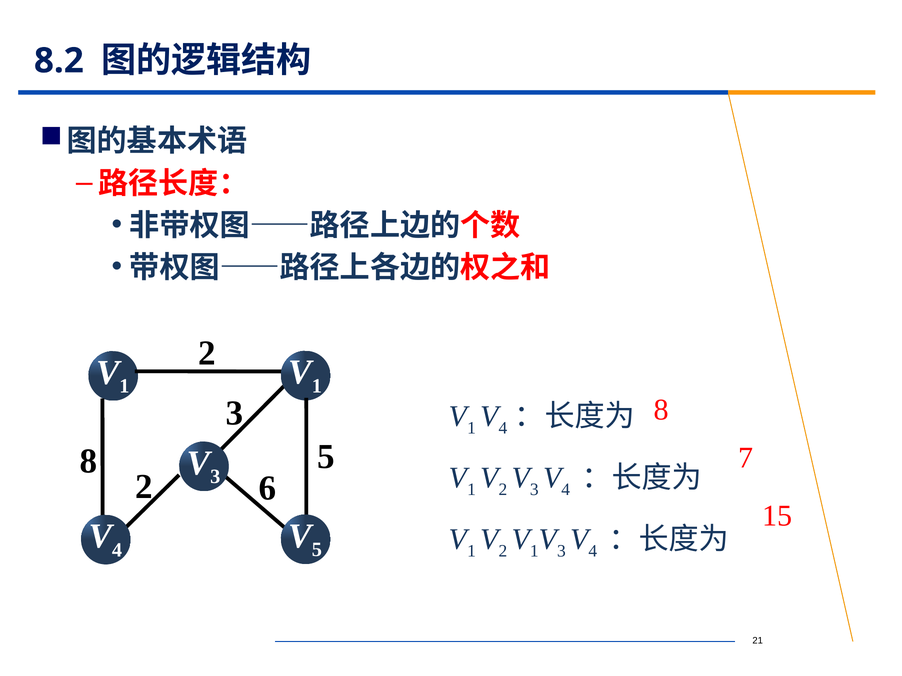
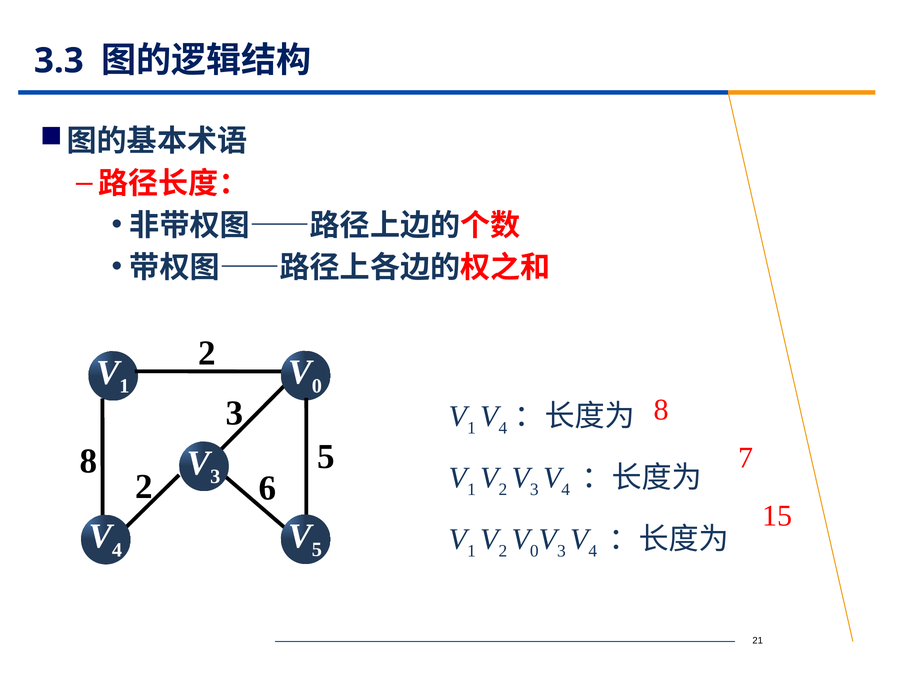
8.2: 8.2 -> 3.3
1 at (317, 386): 1 -> 0
1 at (534, 551): 1 -> 0
